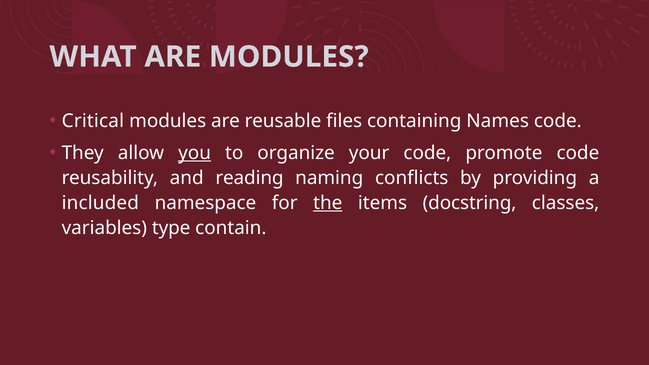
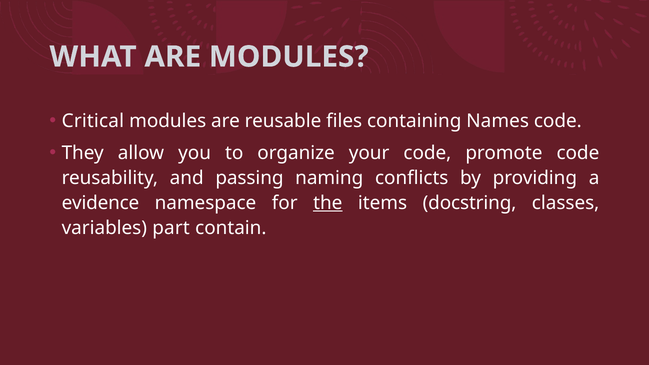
you underline: present -> none
reading: reading -> passing
included: included -> evidence
type: type -> part
